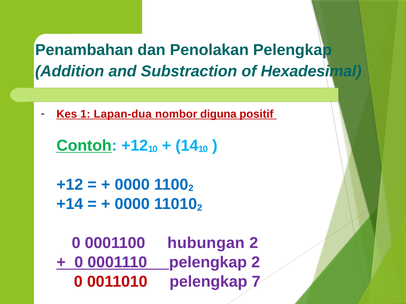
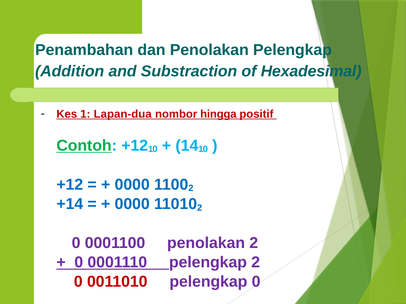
diguna: diguna -> hingga
0001100 hubungan: hubungan -> penolakan
pelengkap 7: 7 -> 0
